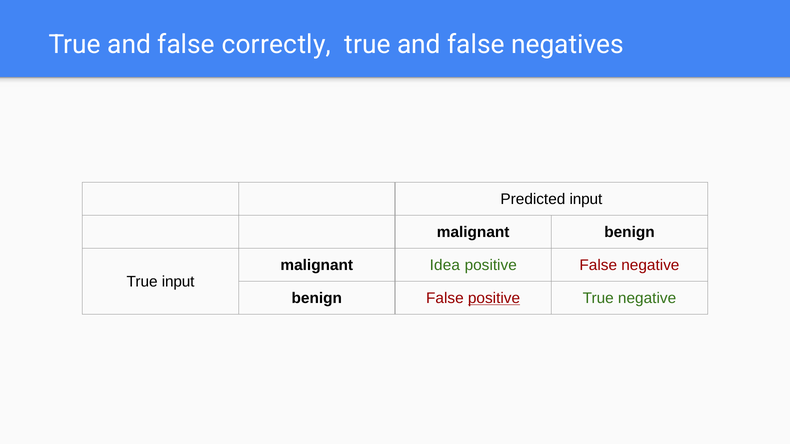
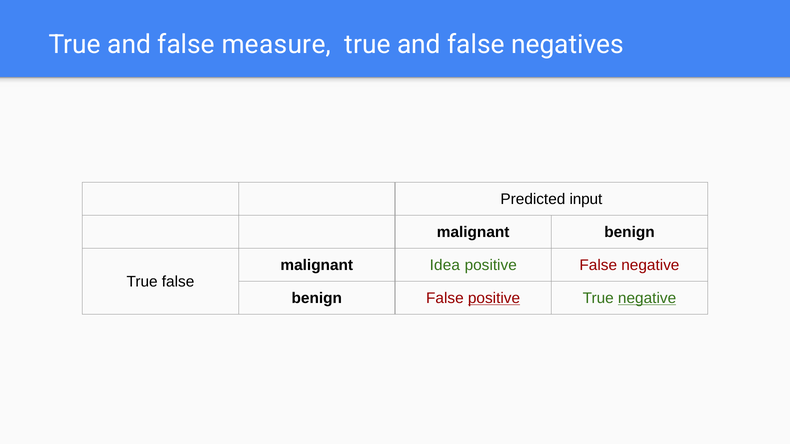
correctly: correctly -> measure
True input: input -> false
negative at (647, 298) underline: none -> present
